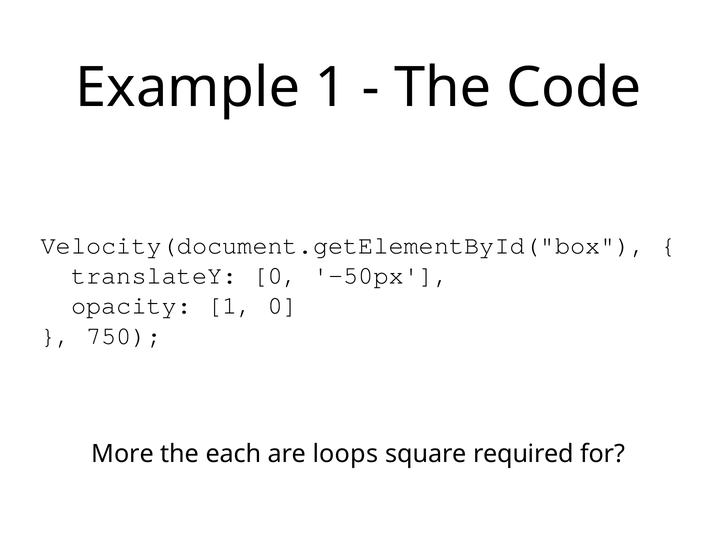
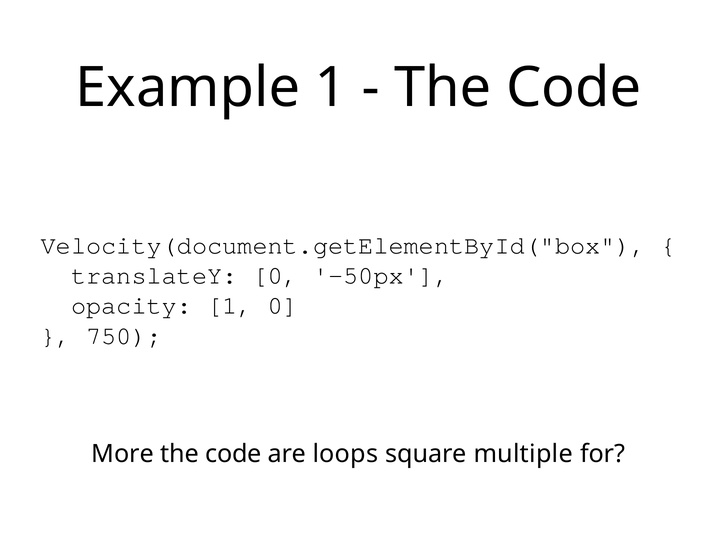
each at (233, 454): each -> code
required: required -> multiple
